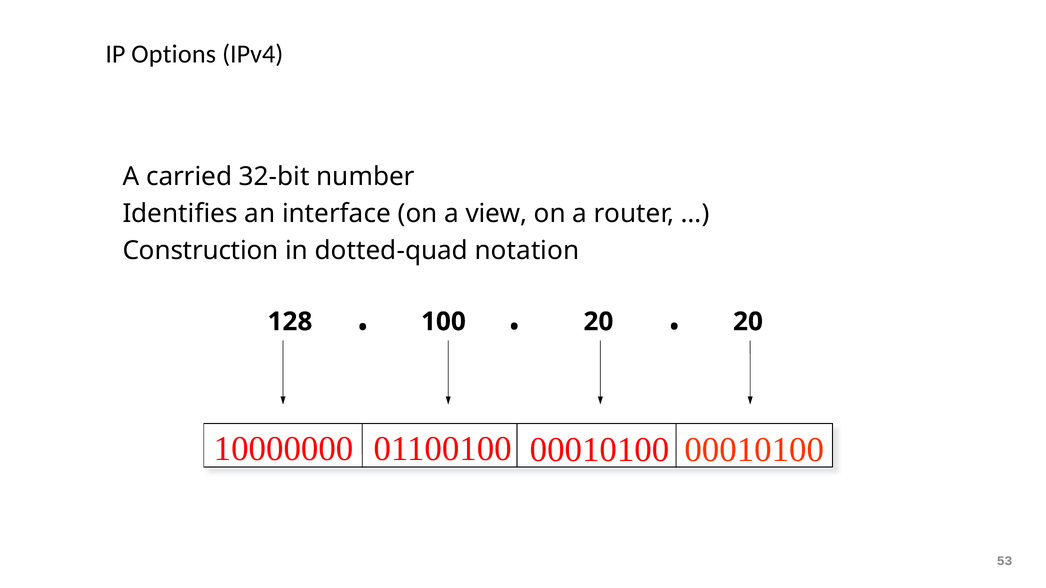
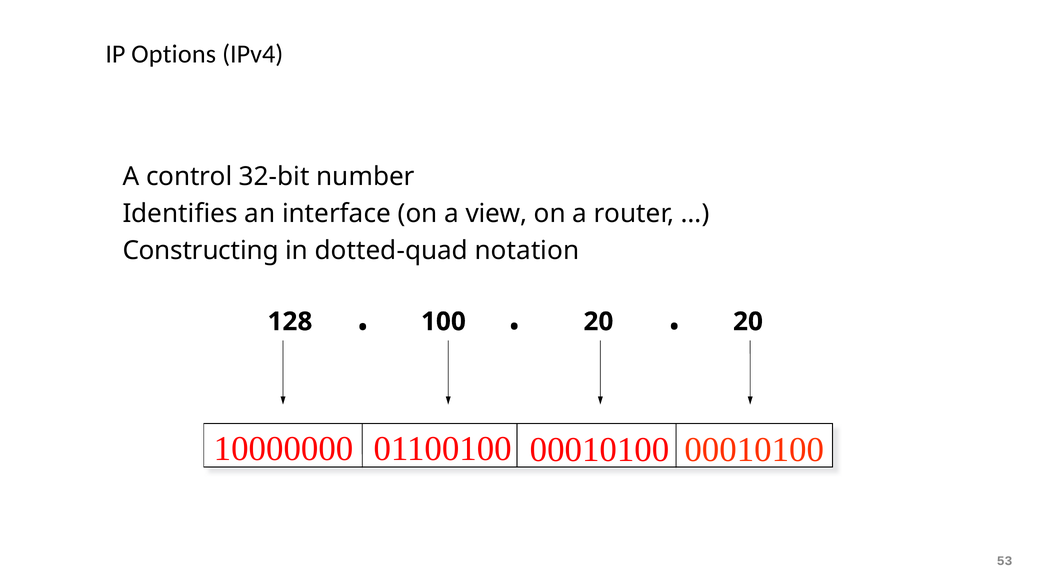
carried: carried -> control
Construction: Construction -> Constructing
